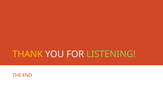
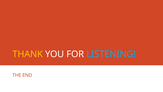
LISTENING colour: light green -> light blue
